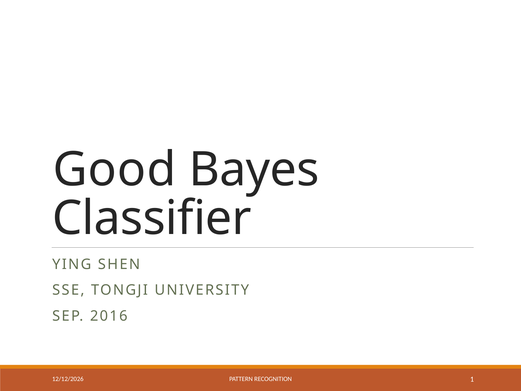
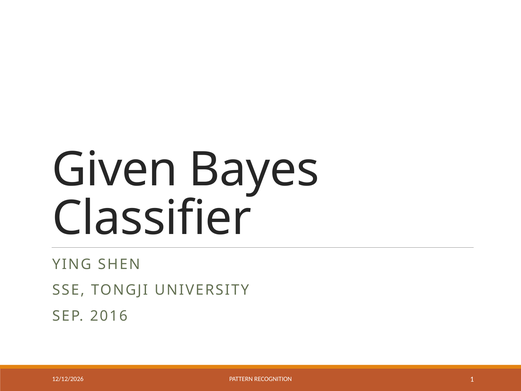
Good: Good -> Given
